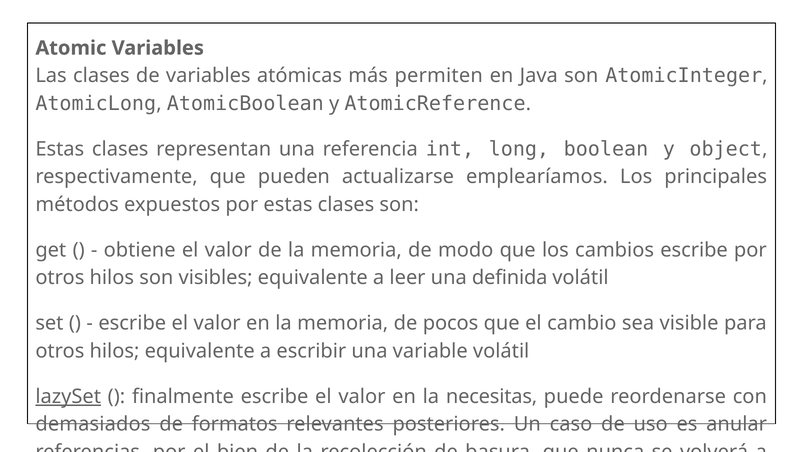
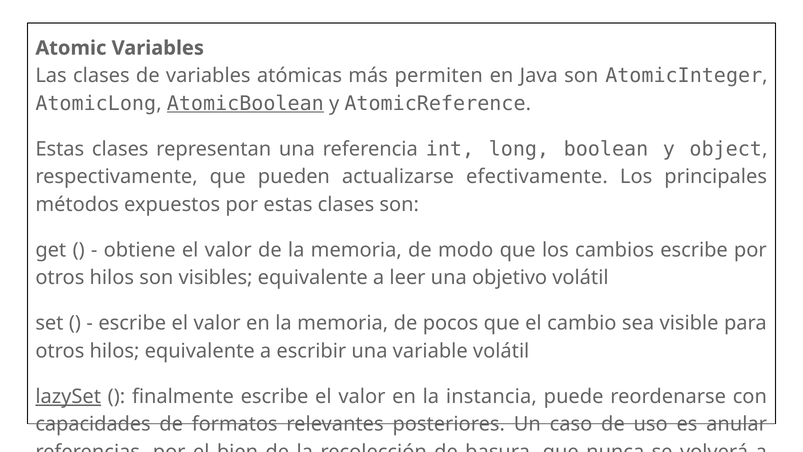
AtomicBoolean underline: none -> present
emplearíamos: emplearíamos -> efectivamente
definida: definida -> objetivo
necesitas: necesitas -> instancia
demasiados: demasiados -> capacidades
